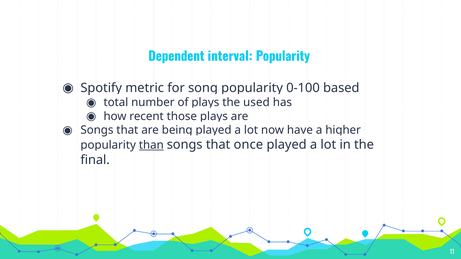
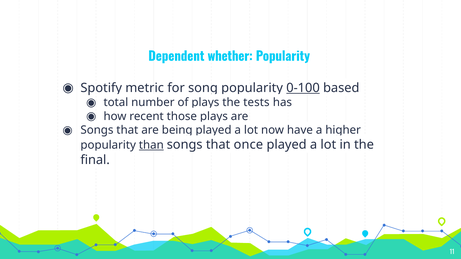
interval: interval -> whether
0-100 underline: none -> present
used: used -> tests
